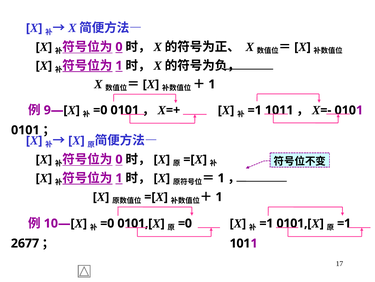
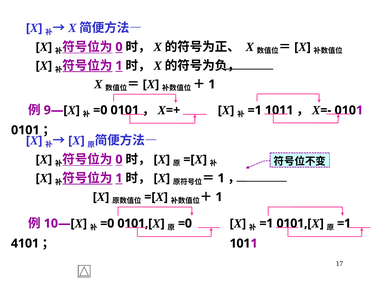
2677: 2677 -> 4101
